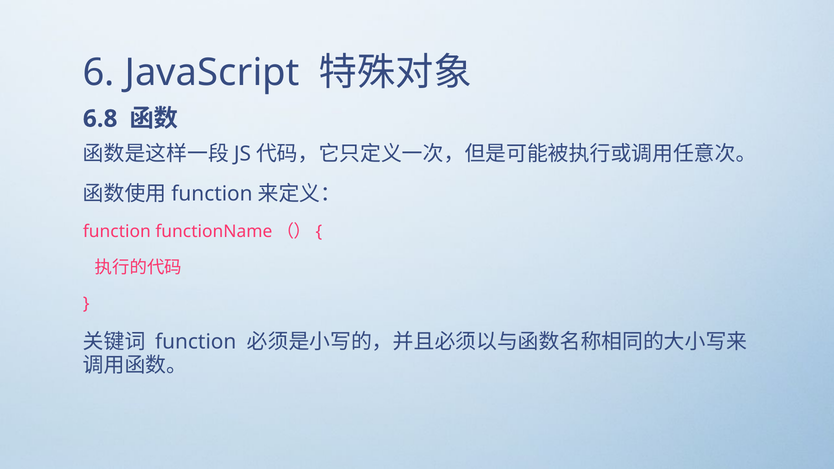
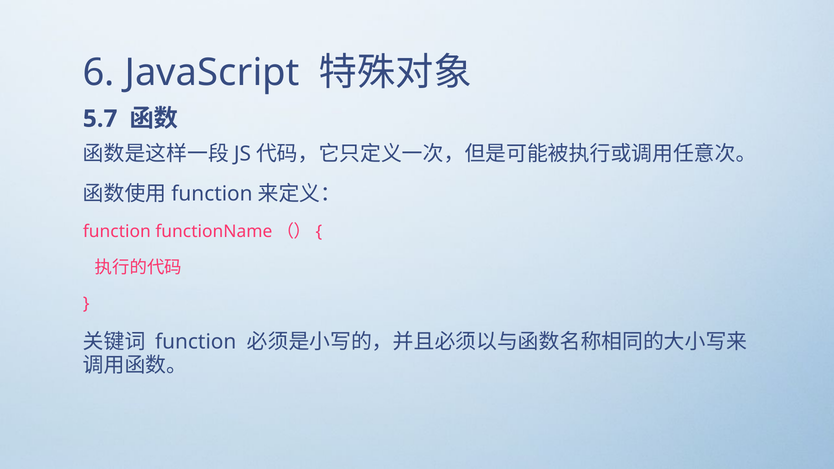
6.8: 6.8 -> 5.7
